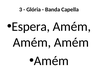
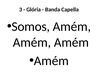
Espera: Espera -> Somos
